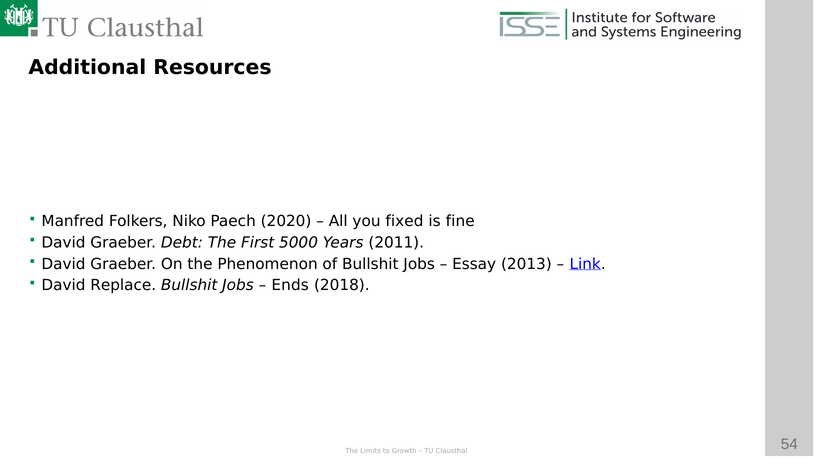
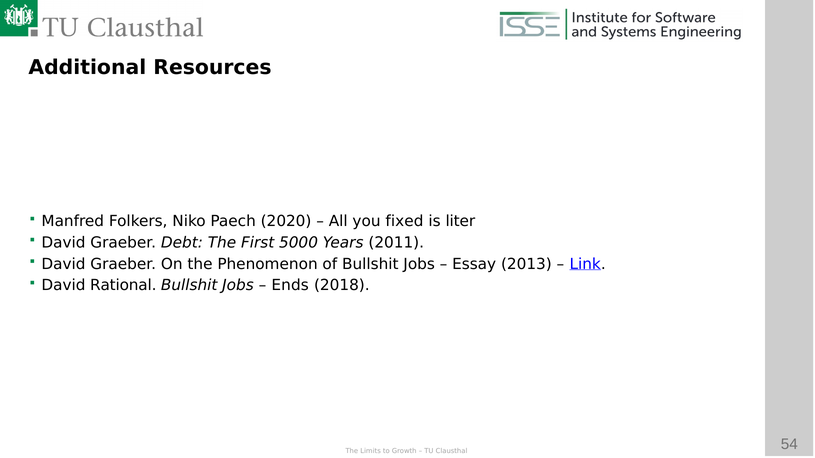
fine: fine -> liter
Replace: Replace -> Rational
